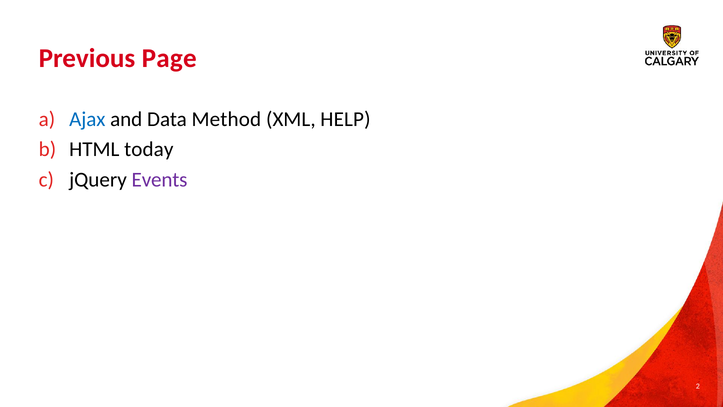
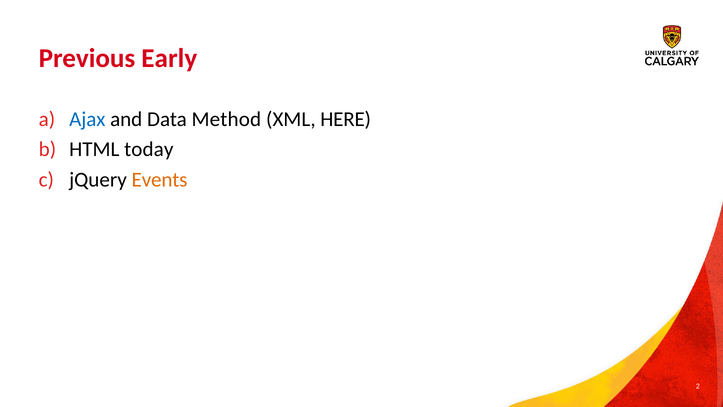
Page: Page -> Early
HELP: HELP -> HERE
Events colour: purple -> orange
